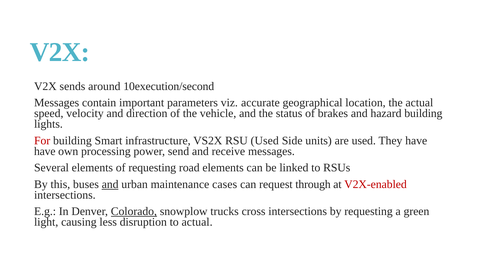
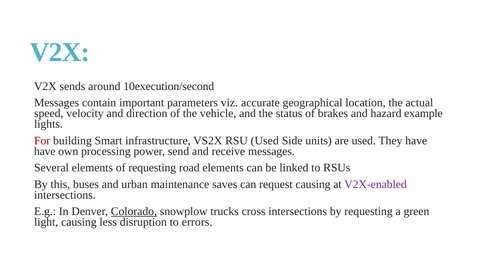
hazard building: building -> example
and at (110, 184) underline: present -> none
cases: cases -> saves
request through: through -> causing
V2X-enabled colour: red -> purple
to actual: actual -> errors
